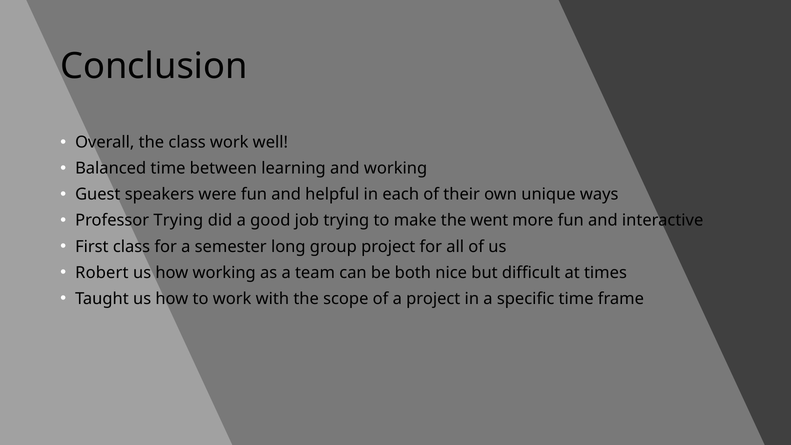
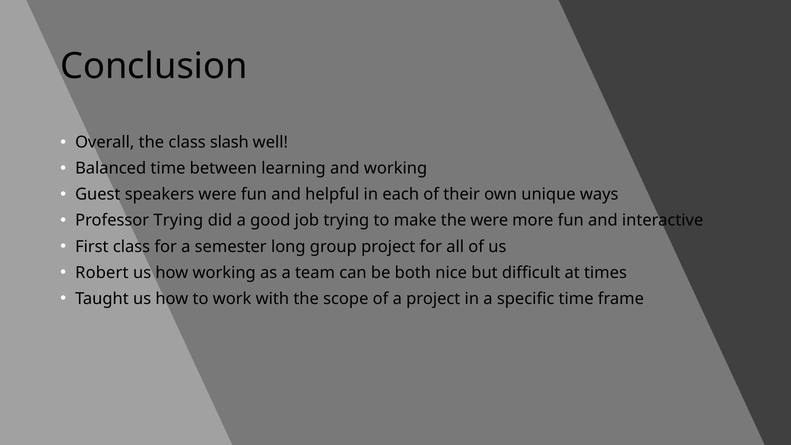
class work: work -> slash
the went: went -> were
